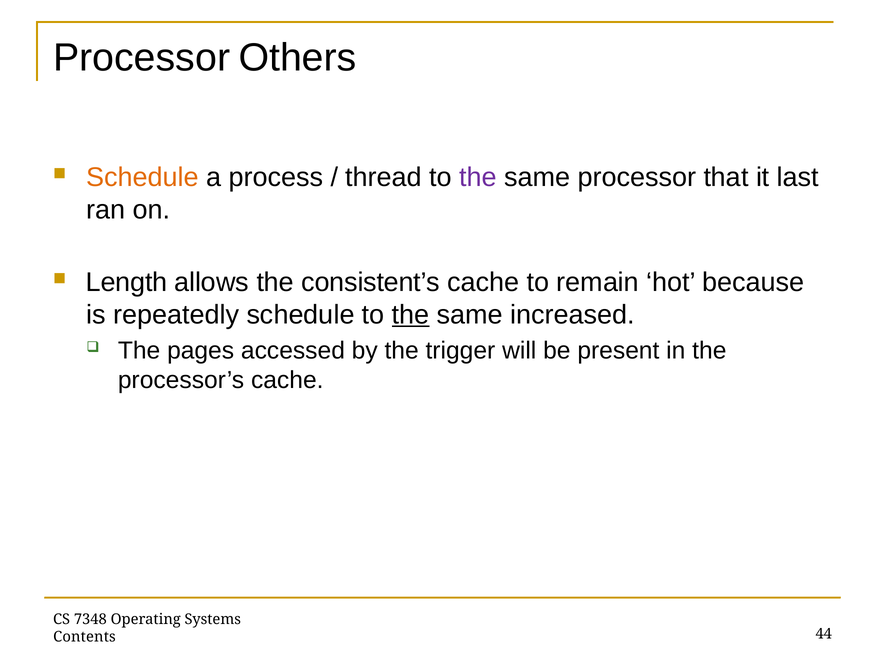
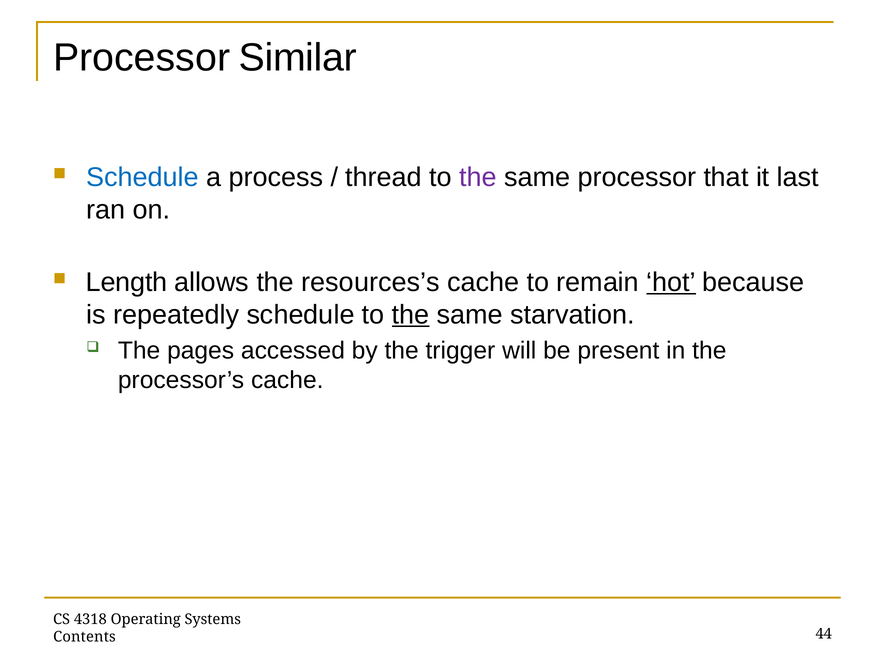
Others: Others -> Similar
Schedule at (143, 177) colour: orange -> blue
consistent’s: consistent’s -> resources’s
hot underline: none -> present
increased: increased -> starvation
7348: 7348 -> 4318
